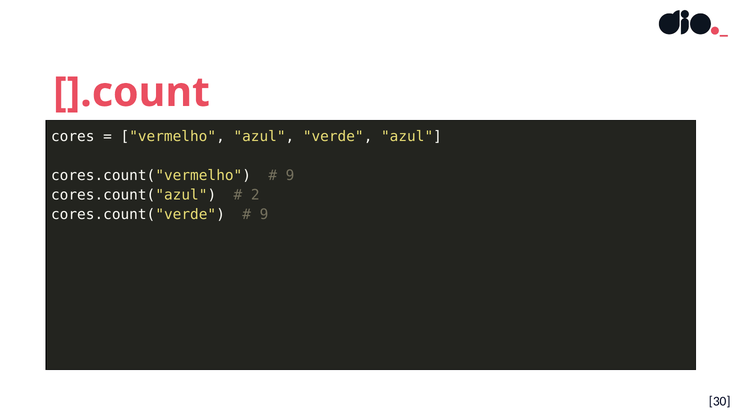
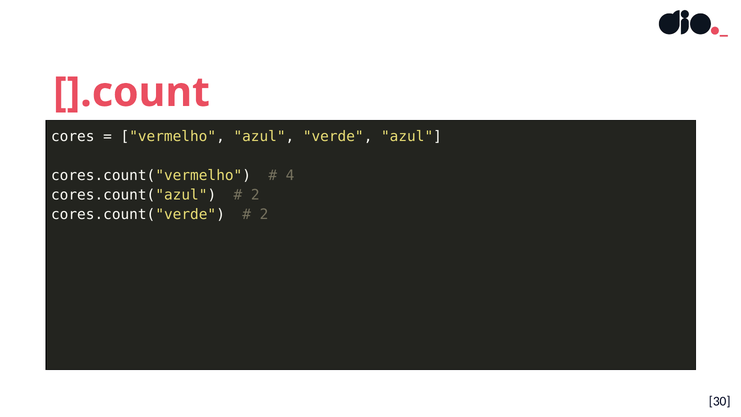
9 at (290, 175): 9 -> 4
9 at (264, 214): 9 -> 2
